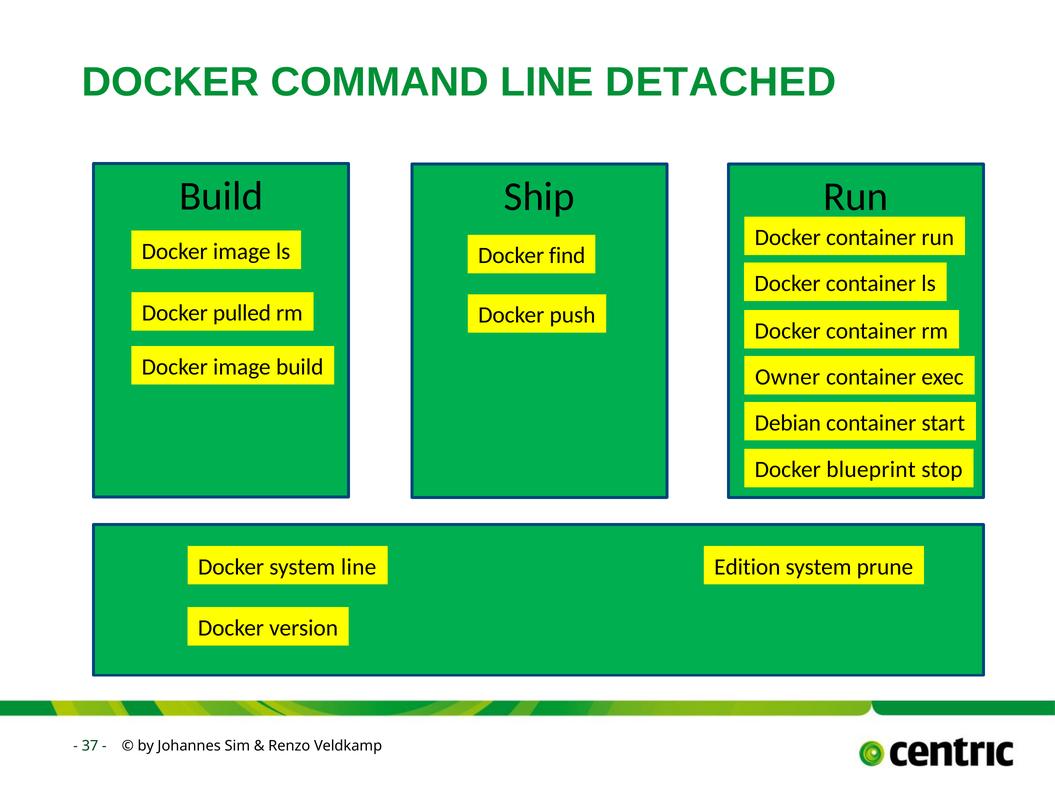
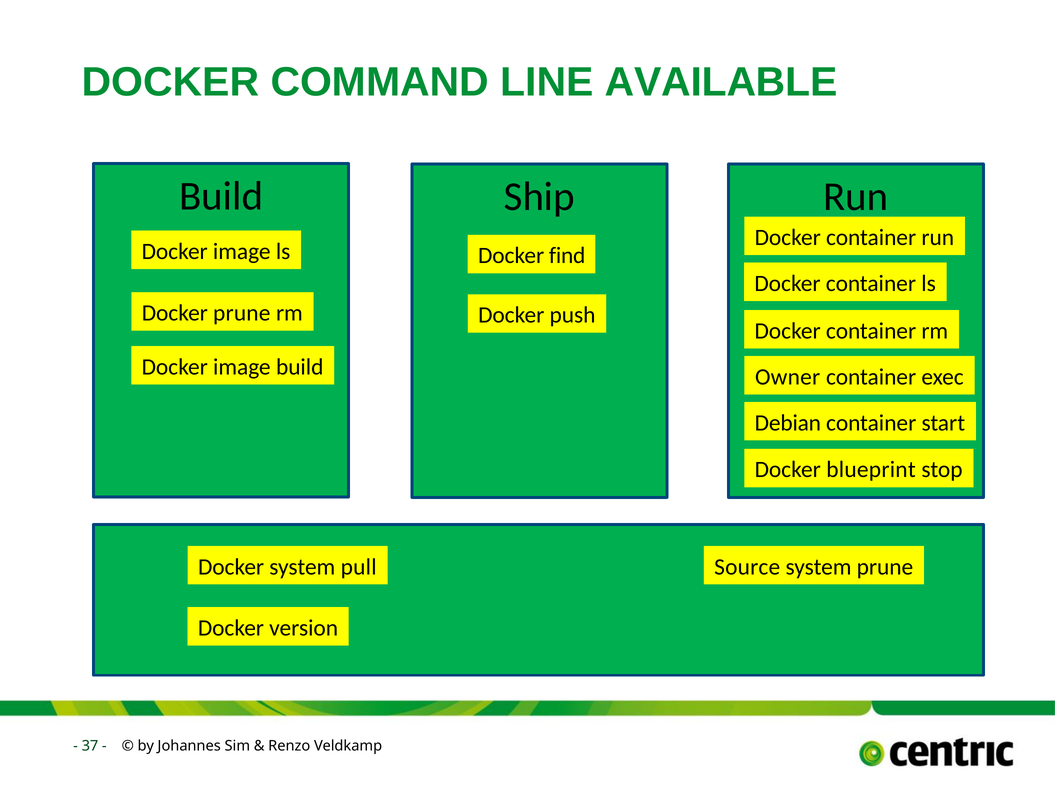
DETACHED: DETACHED -> AVAILABLE
Docker pulled: pulled -> prune
system line: line -> pull
Edition: Edition -> Source
